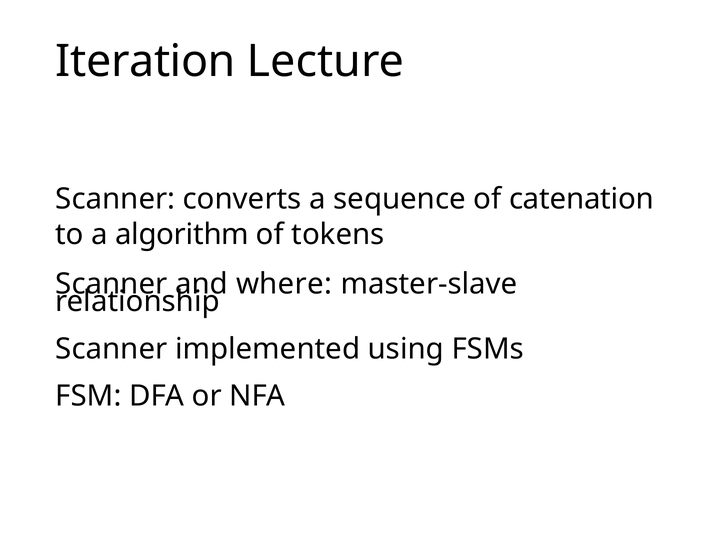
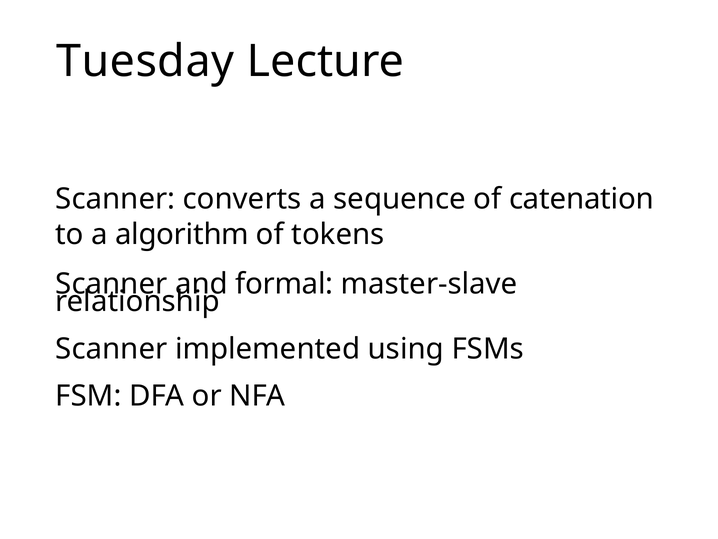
Iteration: Iteration -> Tuesday
where: where -> formal
